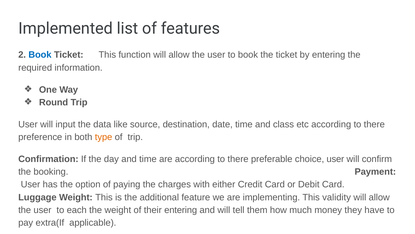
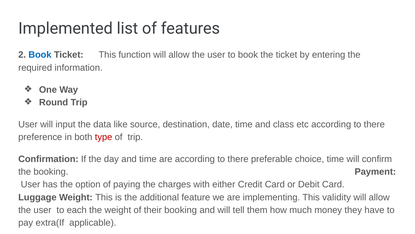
type colour: orange -> red
choice user: user -> time
their entering: entering -> booking
